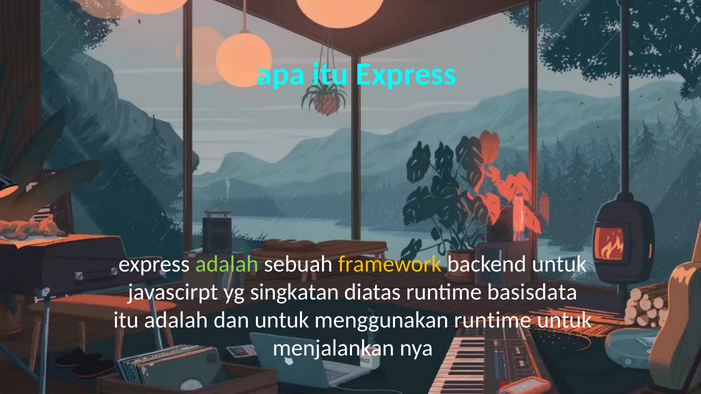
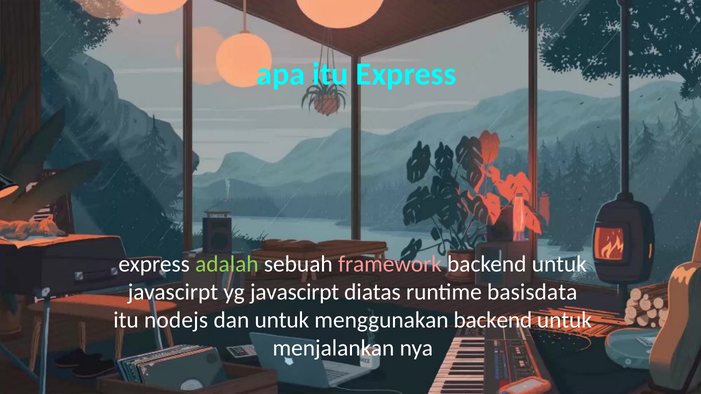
framework colour: yellow -> pink
yg singkatan: singkatan -> javascirpt
itu adalah: adalah -> nodejs
menggunakan runtime: runtime -> backend
